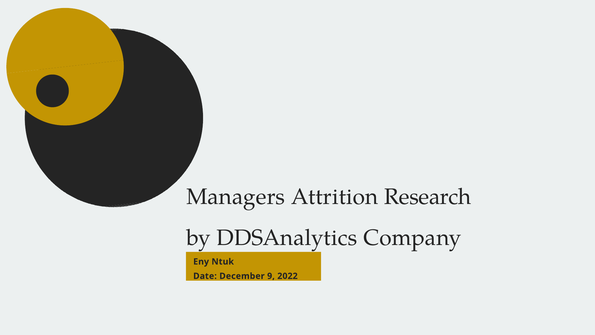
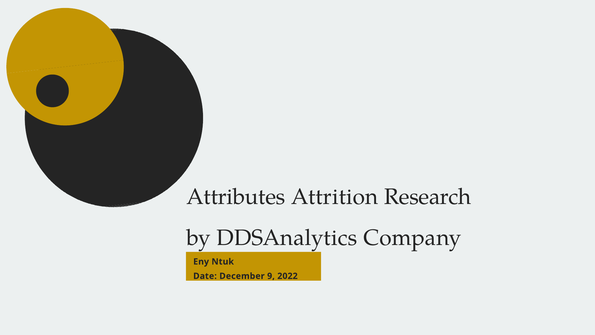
Managers: Managers -> Attributes
